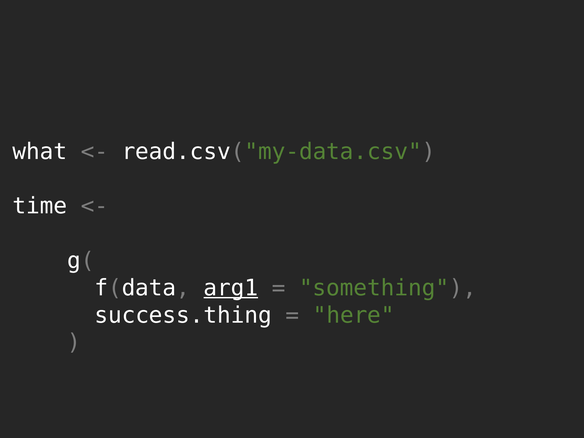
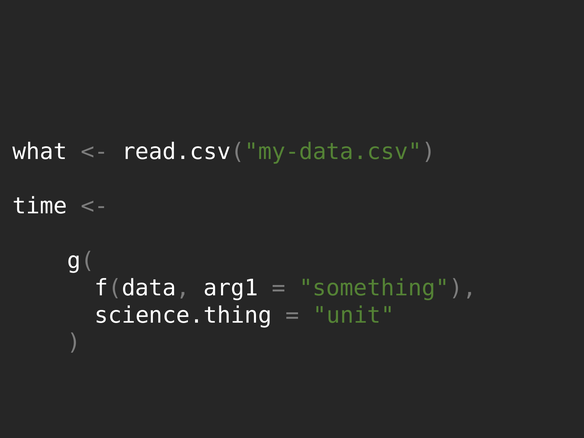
arg1 underline: present -> none
success.thing: success.thing -> science.thing
here: here -> unit
